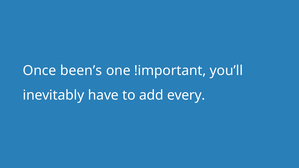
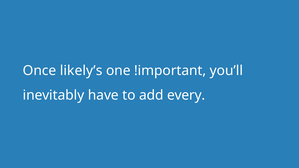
been’s: been’s -> likely’s
